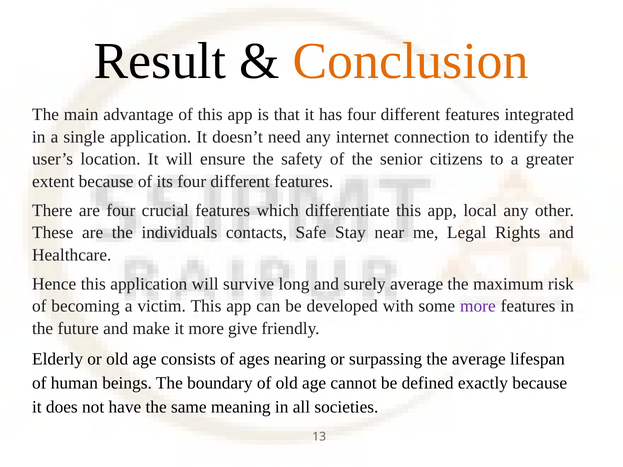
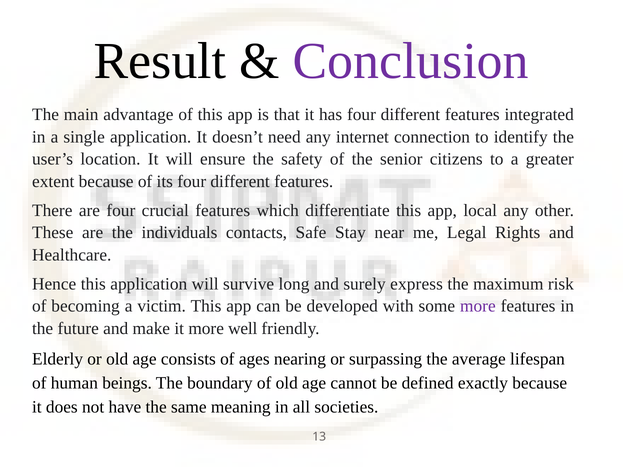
Conclusion colour: orange -> purple
surely average: average -> express
give: give -> well
